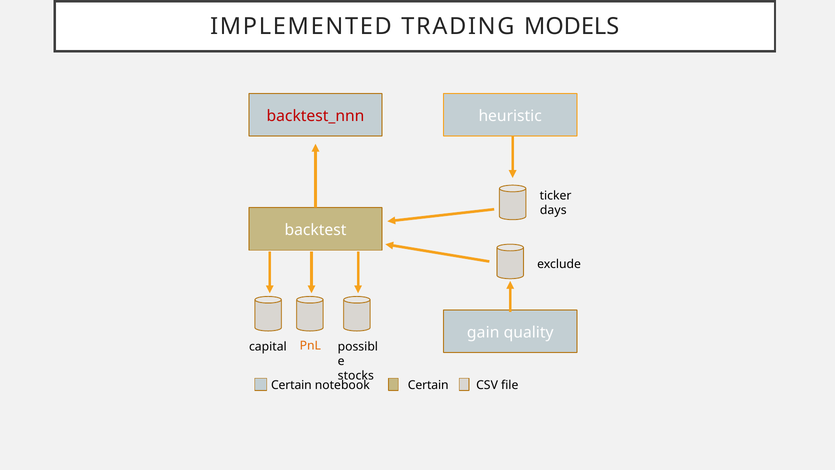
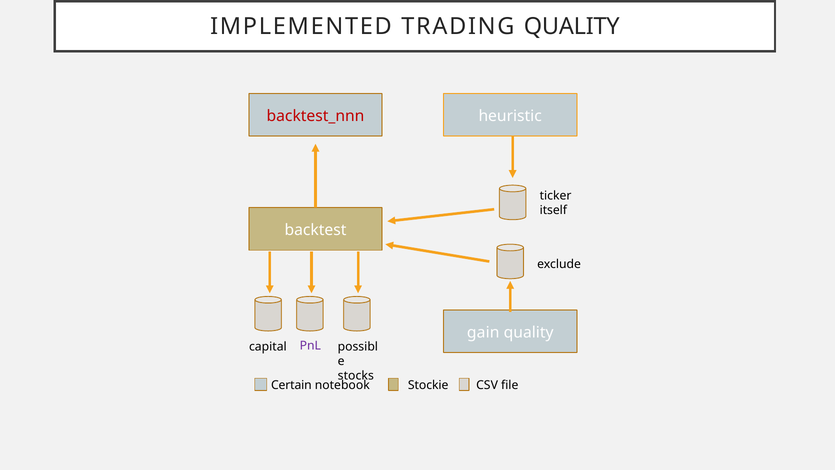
TRADING MODELS: MODELS -> QUALITY
days: days -> itself
PnL colour: orange -> purple
notebook Certain: Certain -> Stockie
